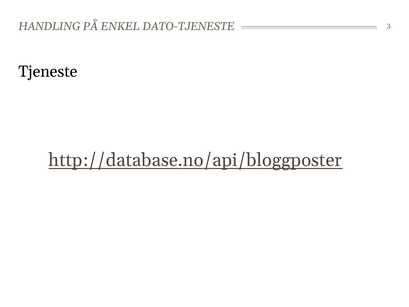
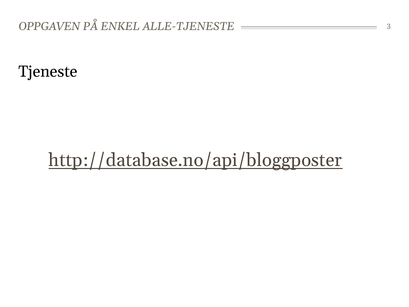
HANDLING: HANDLING -> OPPGAVEN
DATO-TJENESTE: DATO-TJENESTE -> ALLE-TJENESTE
